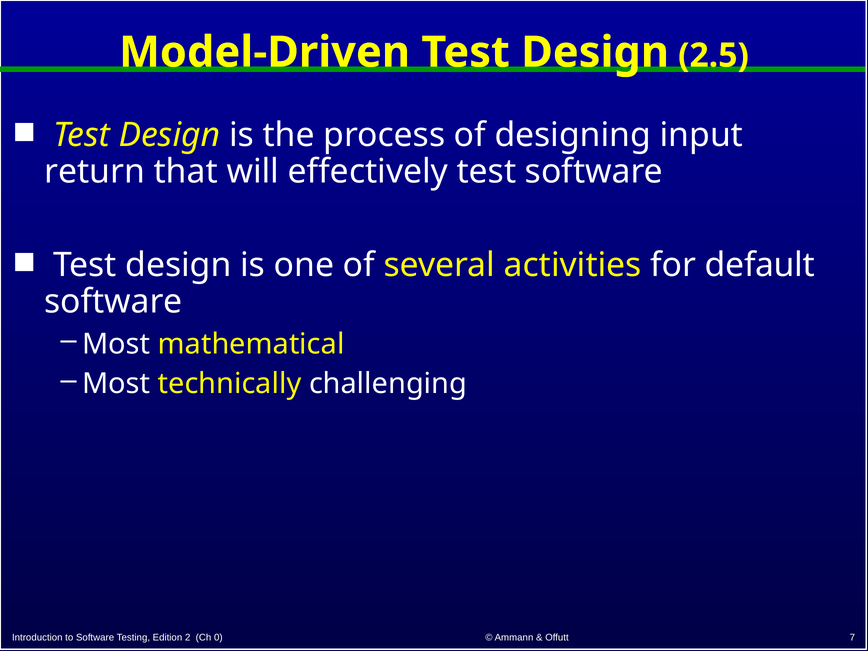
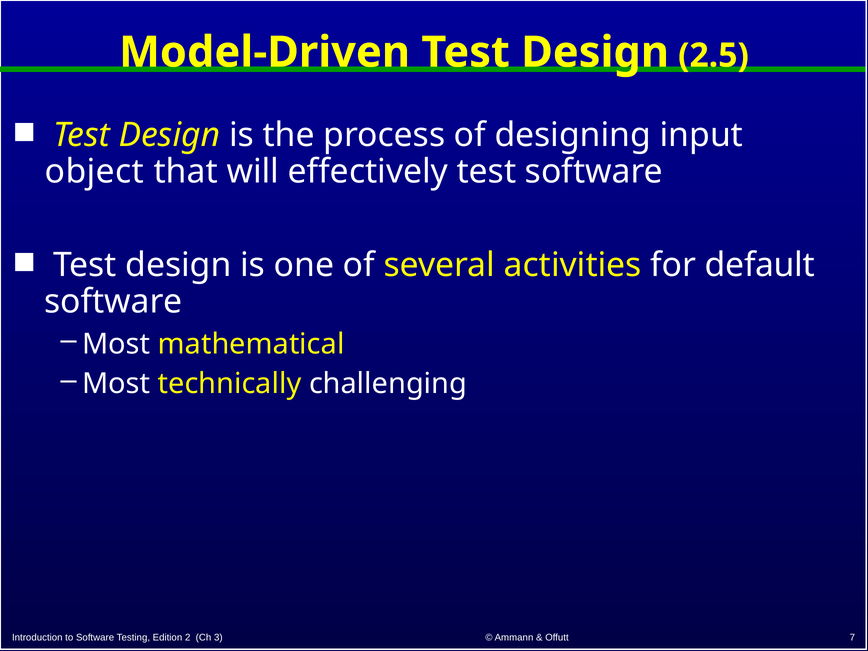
return: return -> object
0: 0 -> 3
